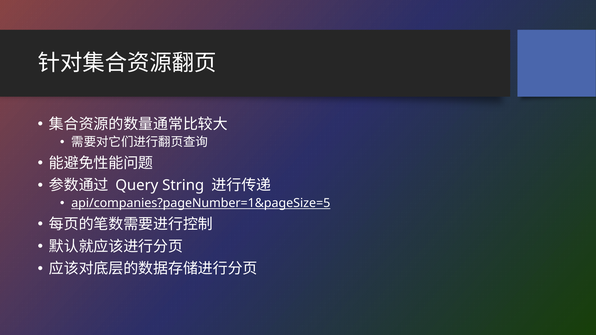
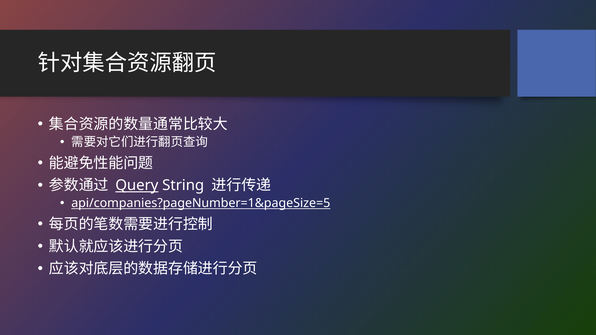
Query underline: none -> present
